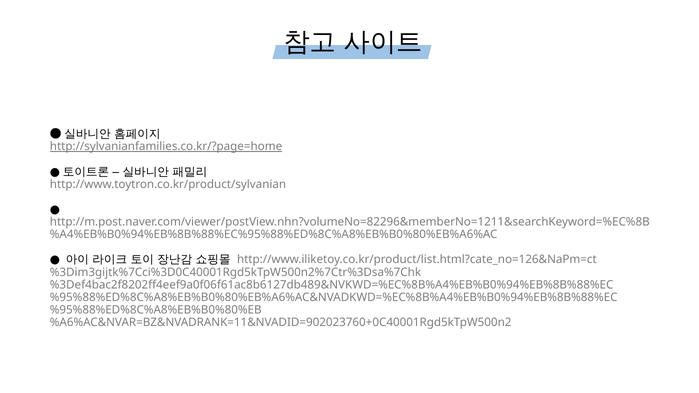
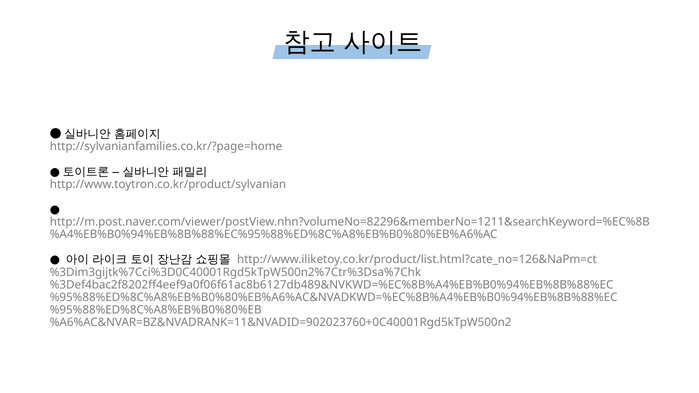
http://sylvanianfamilies.co.kr/?page=home underline: present -> none
